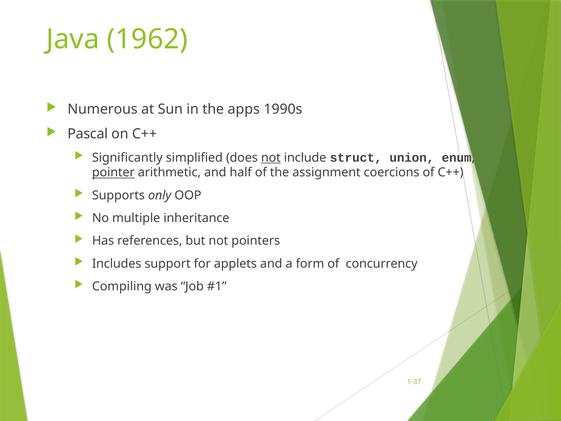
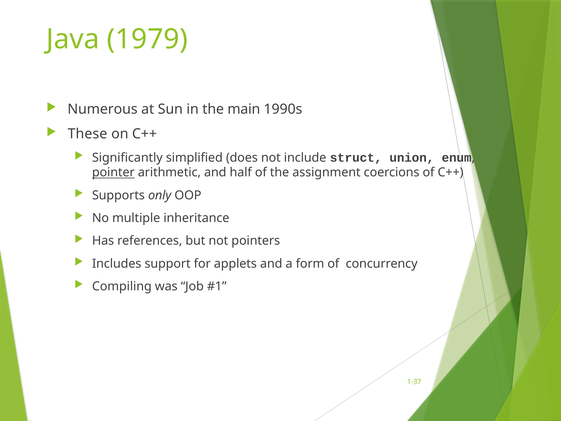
1962: 1962 -> 1979
apps: apps -> main
Pascal: Pascal -> These
not at (271, 157) underline: present -> none
